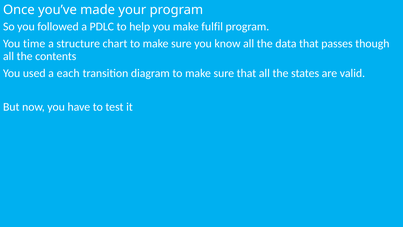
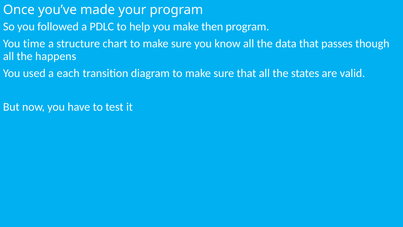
fulfil: fulfil -> then
contents: contents -> happens
